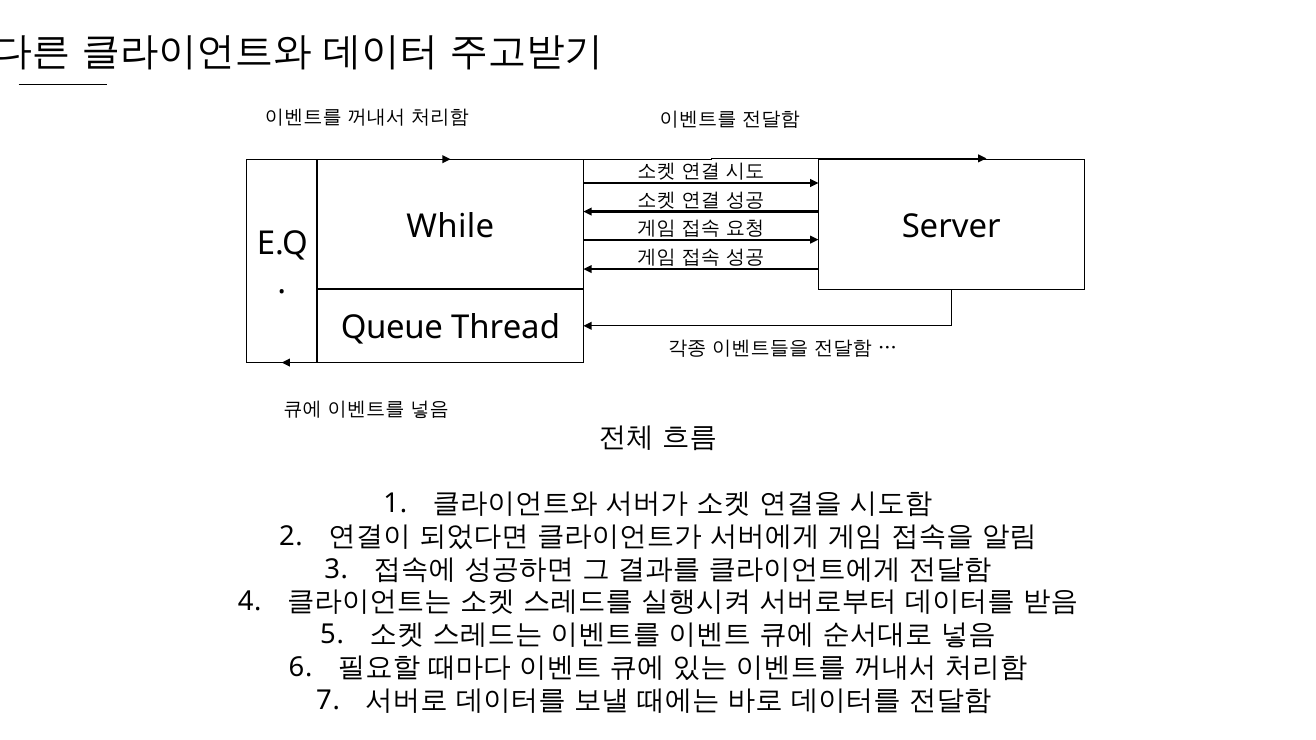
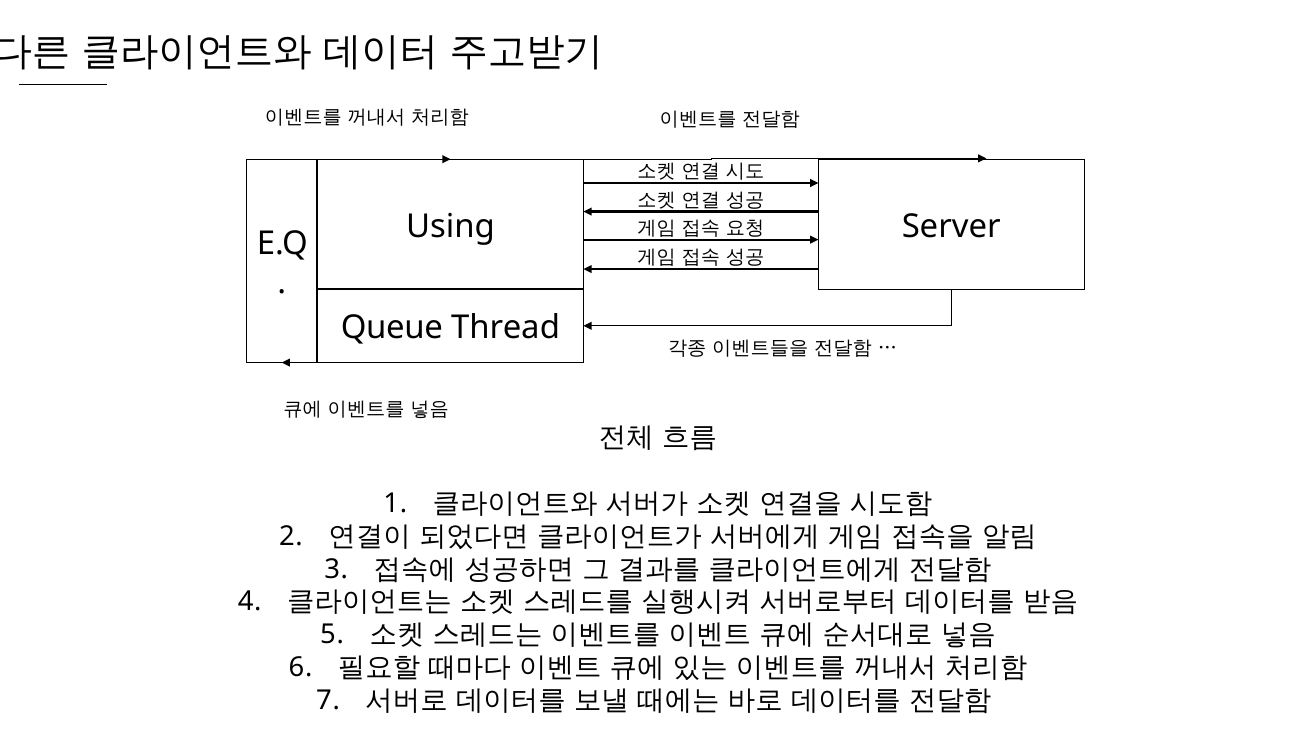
While: While -> Using
